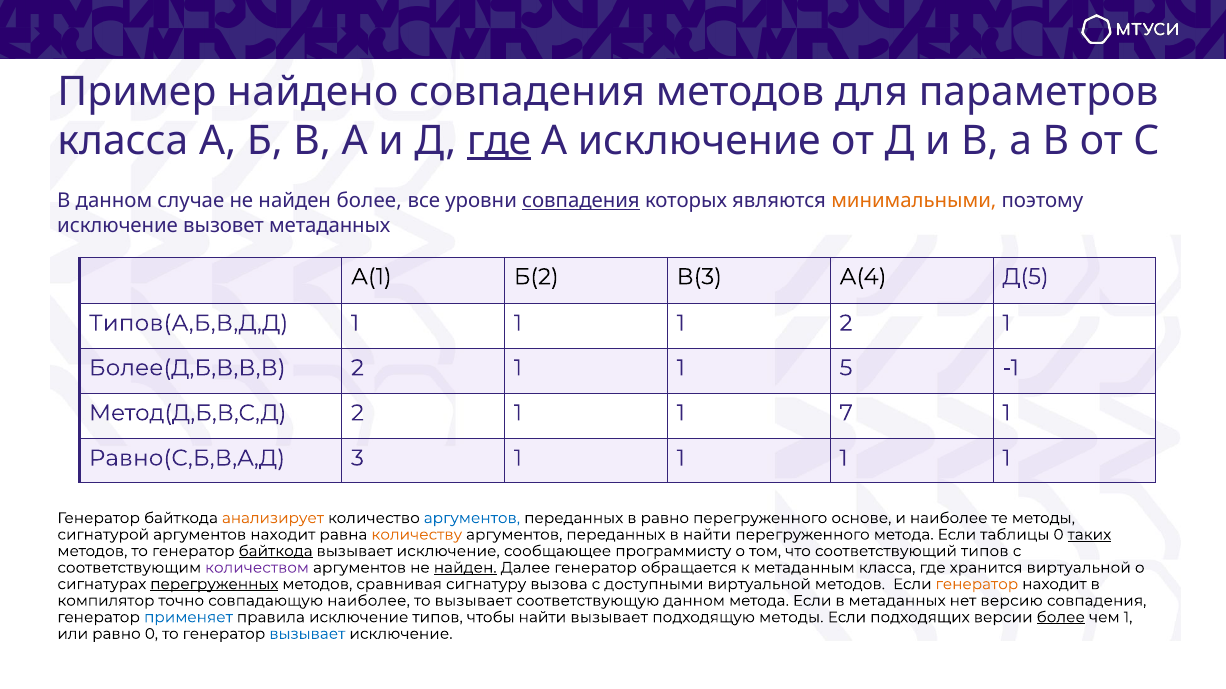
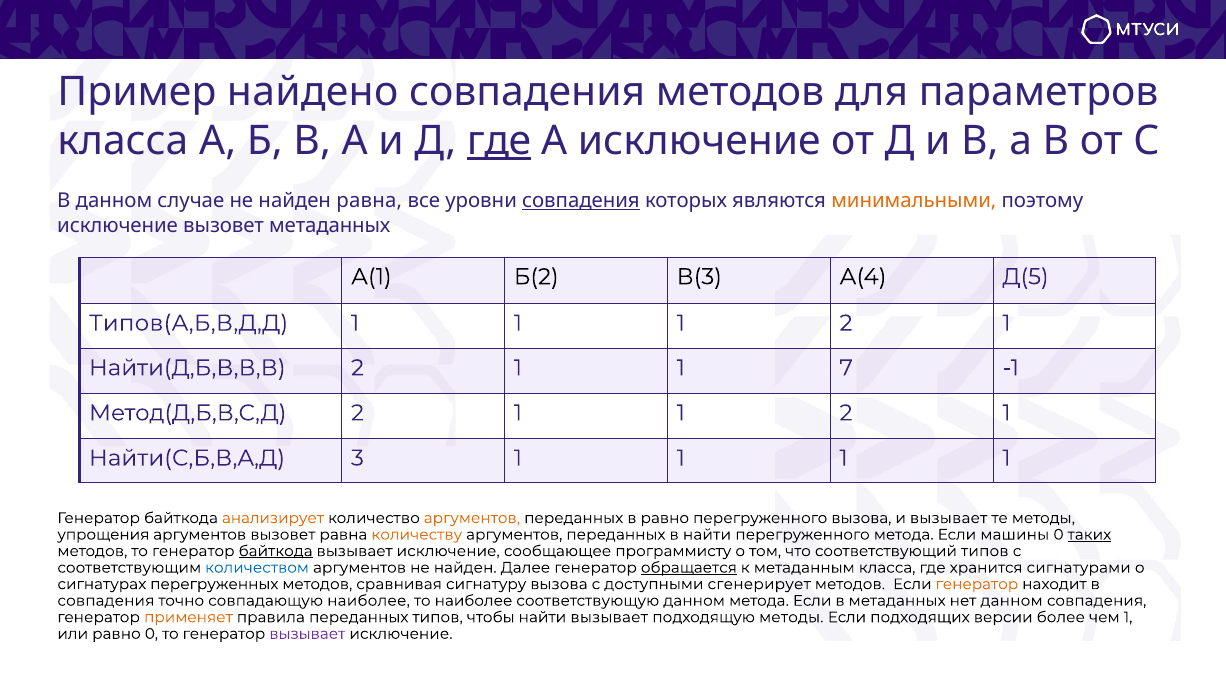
найден более: более -> равна
Более(Д,Б,В,В,В: Более(Д,Б,В,В,В -> Найти(Д,Б,В,В,В
5: 5 -> 7
2 1 1 7: 7 -> 2
Равно(С,Б,В,A,Д: Равно(С,Б,В,A,Д -> Найти(С,Б,В,A,Д
аргументов at (472, 519) colour: blue -> orange
перегруженного основе: основе -> вызова
и наиболее: наиболее -> вызывает
сигнатурой: сигнатурой -> упрощения
аргументов находит: находит -> вызовет
таблицы: таблицы -> машины
количеством colour: purple -> blue
найден at (465, 568) underline: present -> none
обращается underline: none -> present
хранится виртуальной: виртуальной -> сигнатурами
перегруженных underline: present -> none
доступными виртуальной: виртуальной -> сгенерирует
компилятор at (106, 601): компилятор -> совпадения
то вызывает: вызывает -> наиболее
нет версию: версию -> данном
применяет colour: blue -> orange
правила исключение: исключение -> переданных
более at (1061, 618) underline: present -> none
вызывает at (307, 634) colour: blue -> purple
